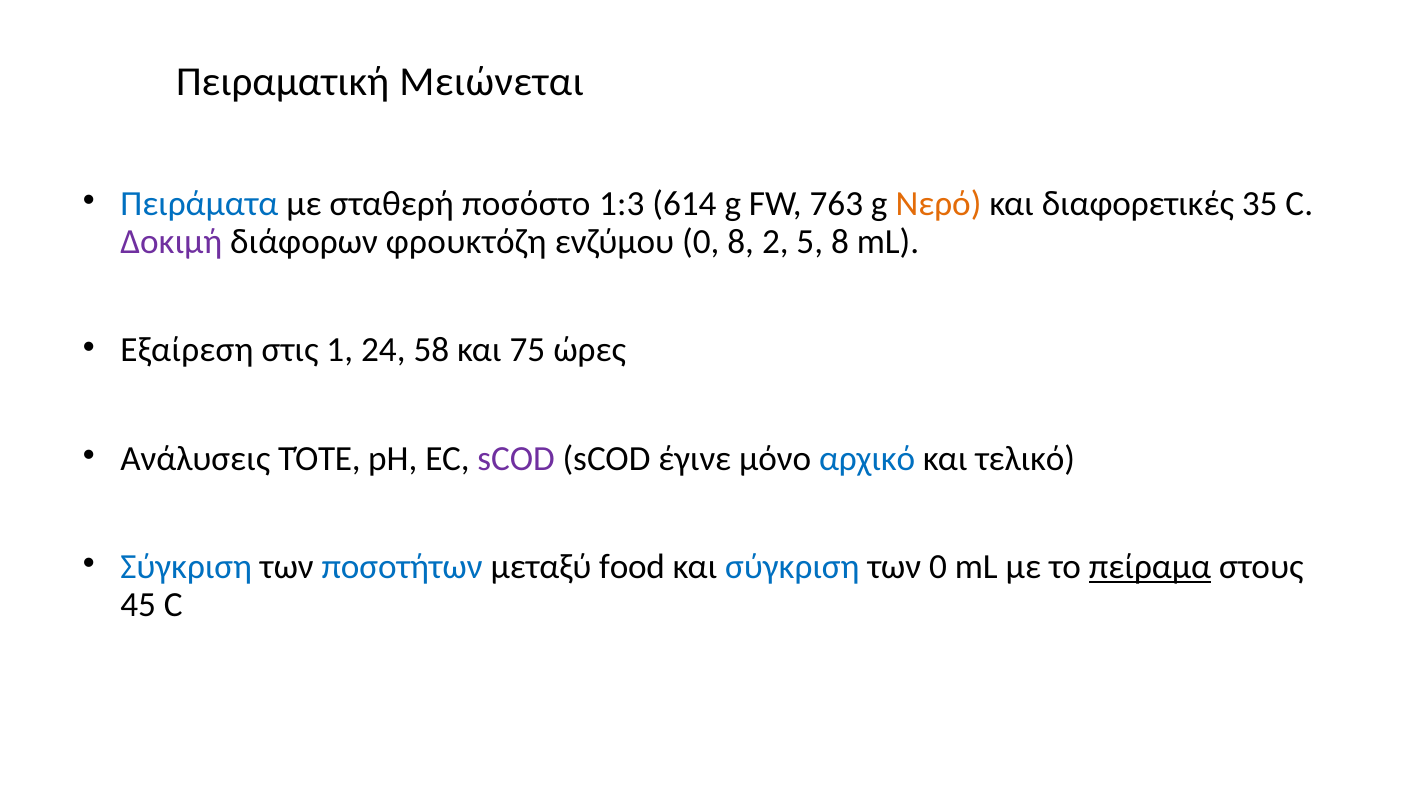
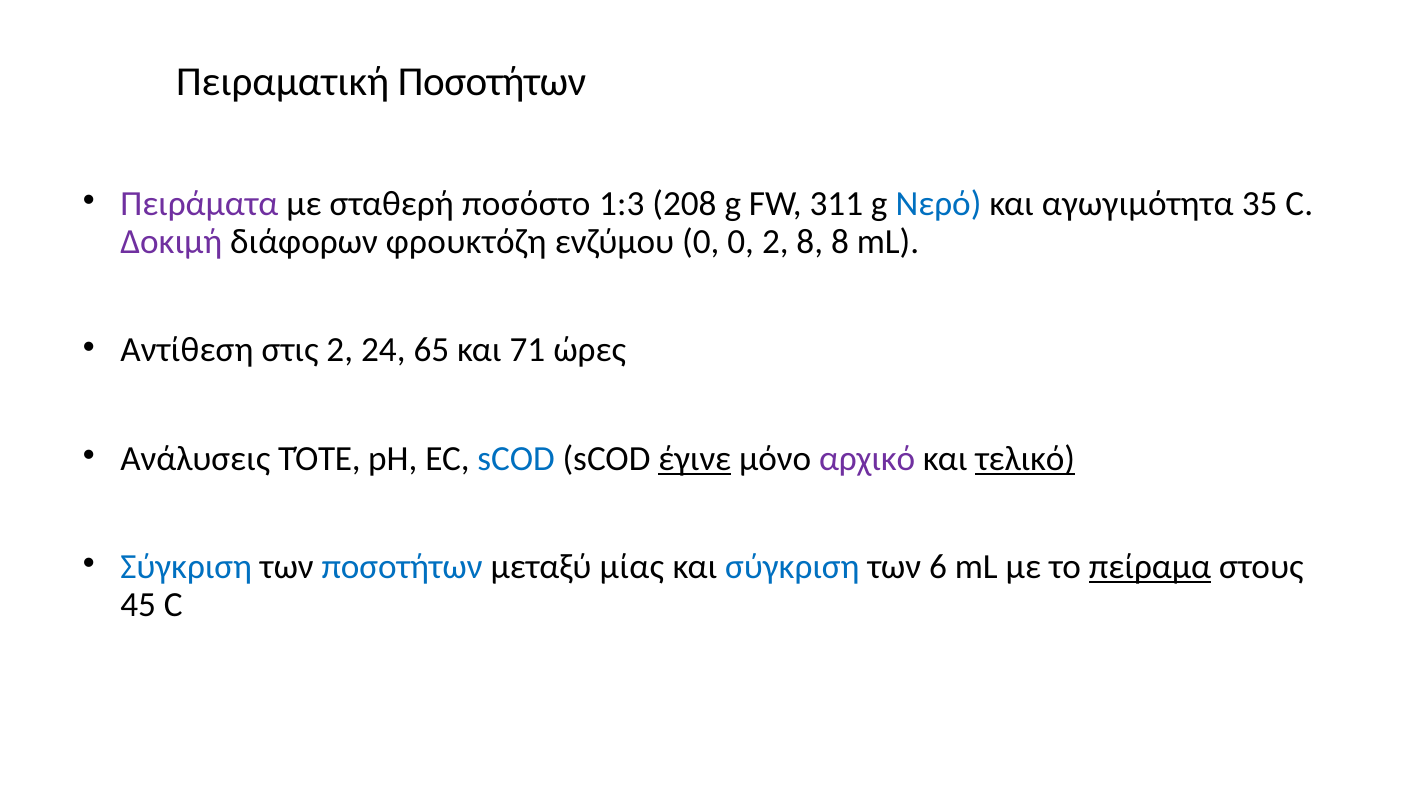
Πειραματική Μειώνεται: Μειώνεται -> Ποσοτήτων
Πειράματα colour: blue -> purple
614: 614 -> 208
763: 763 -> 311
Νερό colour: orange -> blue
διαφορετικές: διαφορετικές -> αγωγιμότητα
0 8: 8 -> 0
2 5: 5 -> 8
Εξαίρεση: Εξαίρεση -> Αντίθεση
στις 1: 1 -> 2
58: 58 -> 65
75: 75 -> 71
sCOD at (516, 458) colour: purple -> blue
έγινε underline: none -> present
αρχικό colour: blue -> purple
τελικό underline: none -> present
food: food -> μίας
των 0: 0 -> 6
